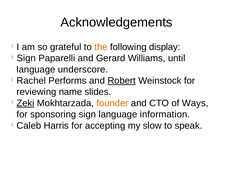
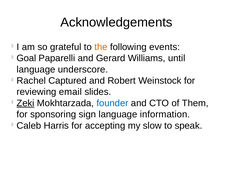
display: display -> events
Sign at (26, 58): Sign -> Goal
Performs: Performs -> Captured
Robert underline: present -> none
name: name -> email
founder colour: orange -> blue
Ways: Ways -> Them
